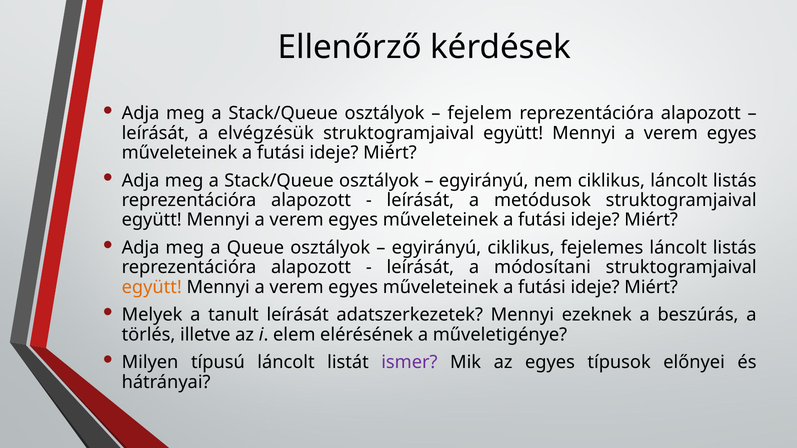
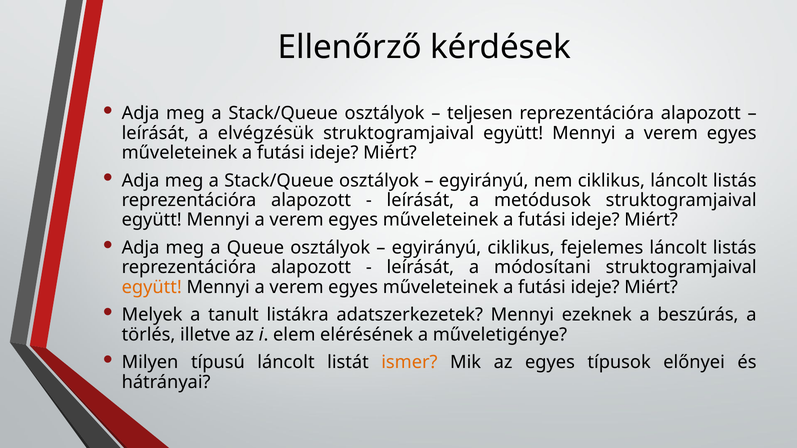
fejelem: fejelem -> teljesen
tanult leírását: leírását -> listákra
ismer colour: purple -> orange
